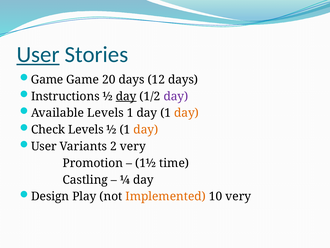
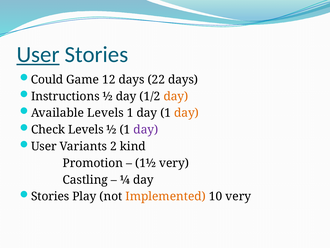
Game at (47, 79): Game -> Could
20: 20 -> 12
12: 12 -> 22
day at (126, 96) underline: present -> none
day at (176, 96) colour: purple -> orange
day at (146, 129) colour: orange -> purple
2 very: very -> kind
1½ time: time -> very
Design at (50, 196): Design -> Stories
